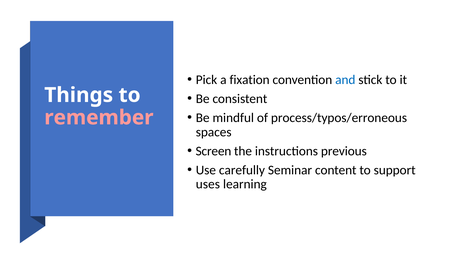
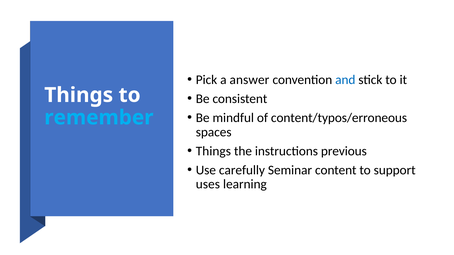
fixation: fixation -> answer
process/typos/erroneous: process/typos/erroneous -> content/typos/erroneous
remember colour: pink -> light blue
Screen at (213, 151): Screen -> Things
